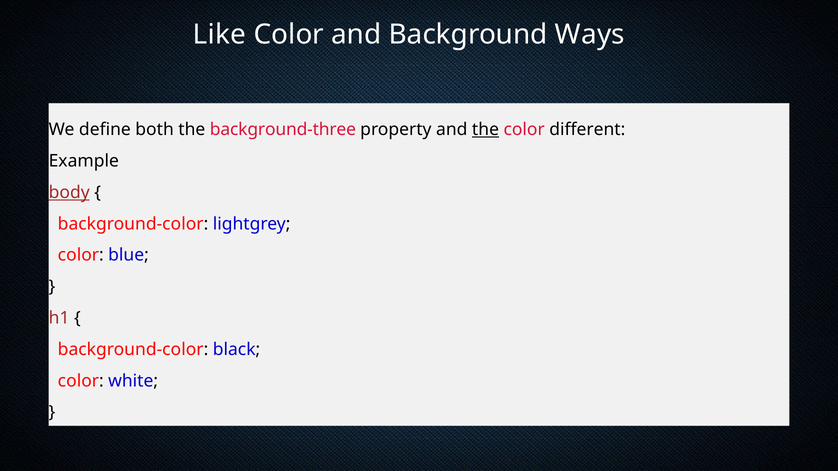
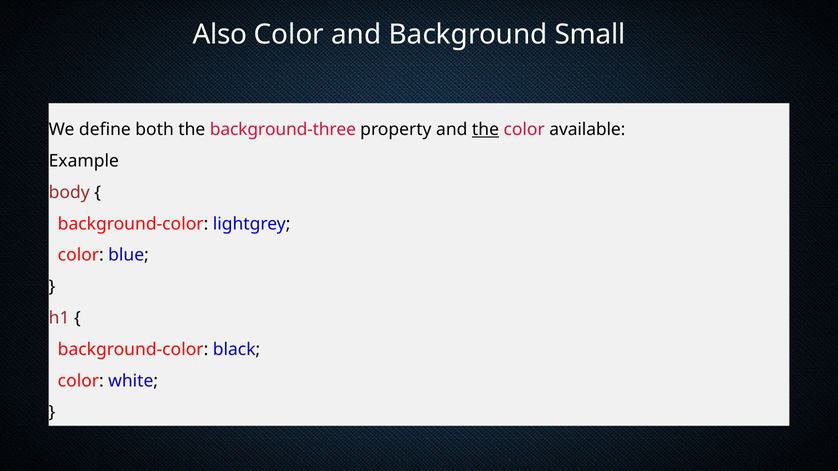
Like: Like -> Also
Ways: Ways -> Small
different: different -> available
body underline: present -> none
